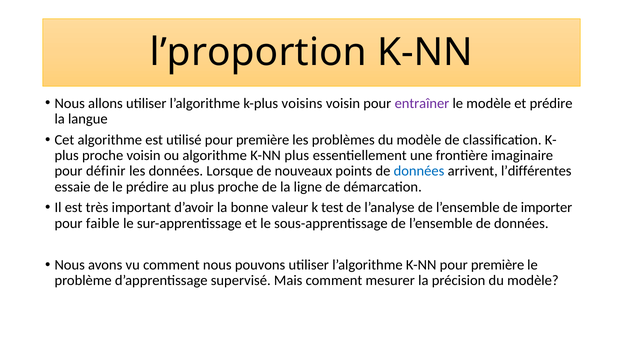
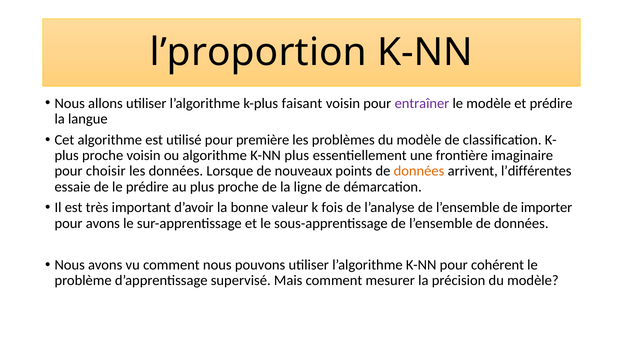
voisins: voisins -> faisant
définir: définir -> choisir
données at (419, 171) colour: blue -> orange
test: test -> fois
pour faible: faible -> avons
K-NN pour première: première -> cohérent
